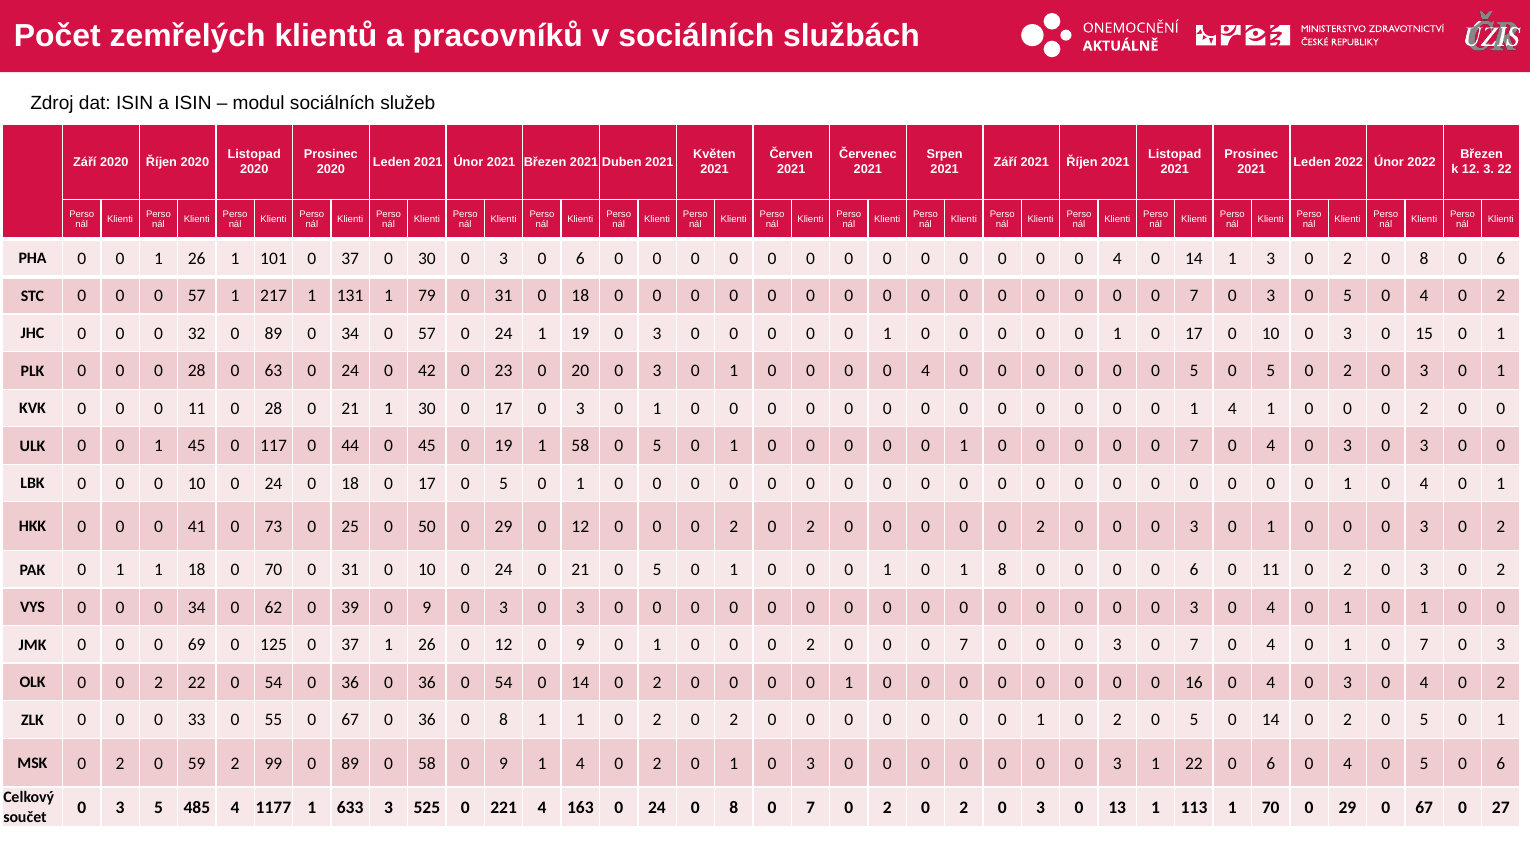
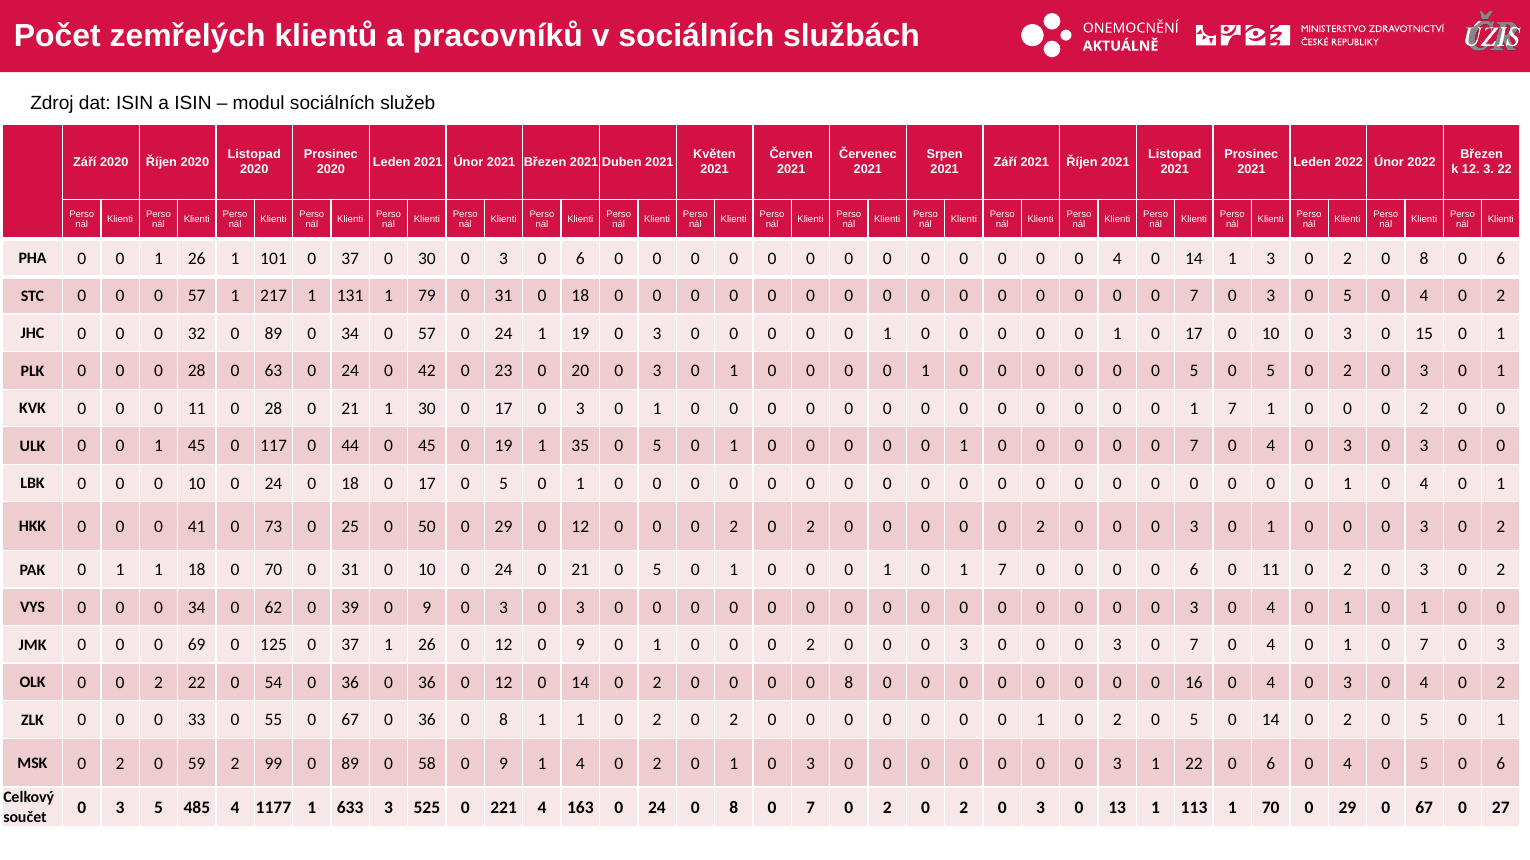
4 at (926, 371): 4 -> 1
0 0 1 4: 4 -> 7
1 58: 58 -> 35
1 0 1 8: 8 -> 7
7 at (964, 645): 7 -> 3
36 0 54: 54 -> 12
1 at (849, 683): 1 -> 8
